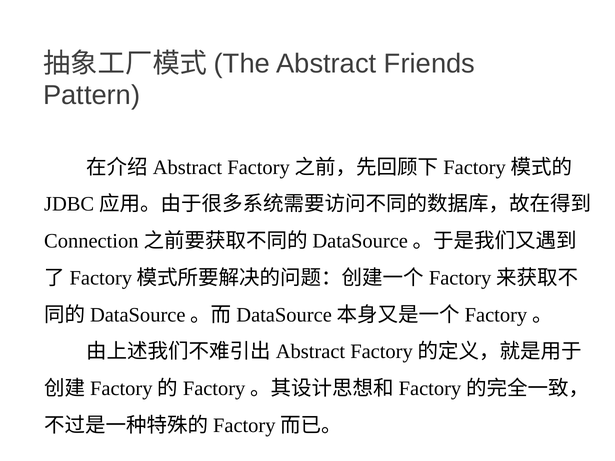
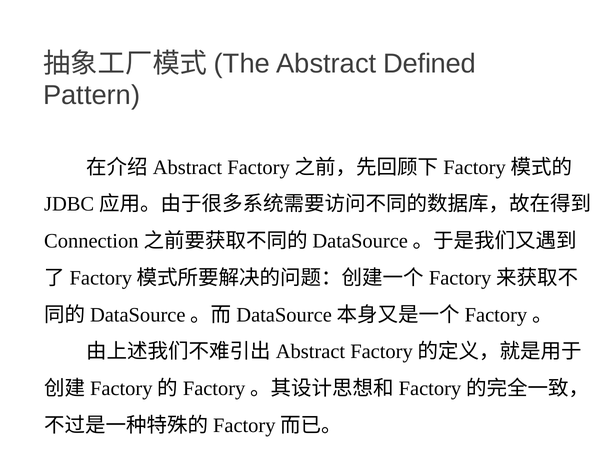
Friends: Friends -> Defined
